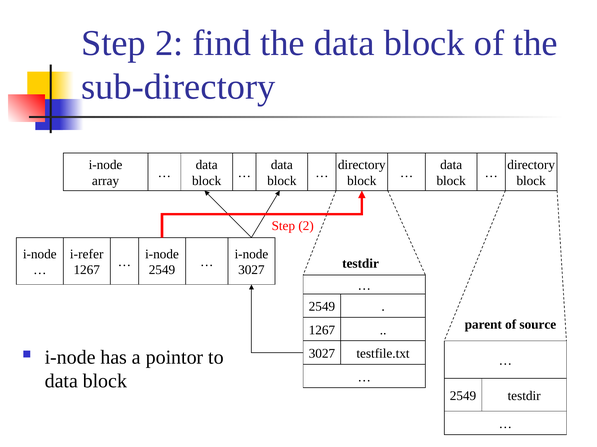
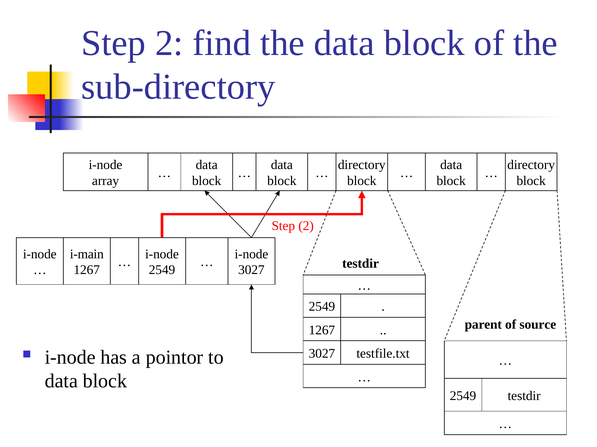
i-refer: i-refer -> i-main
